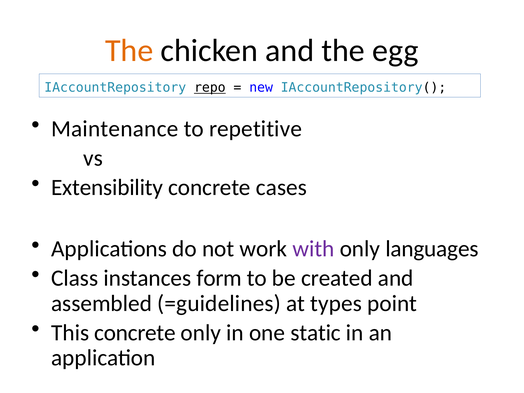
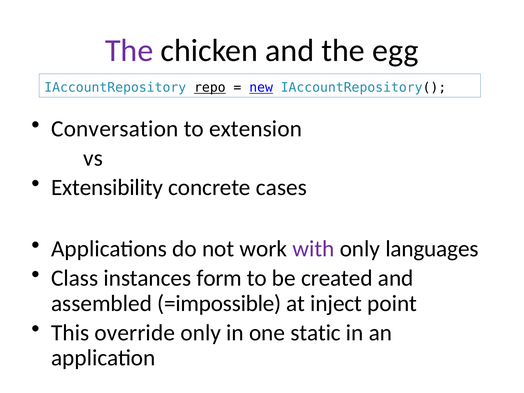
The at (129, 51) colour: orange -> purple
new underline: none -> present
Maintenance: Maintenance -> Conversation
repetitive: repetitive -> extension
=guidelines: =guidelines -> =impossible
types: types -> inject
This concrete: concrete -> override
